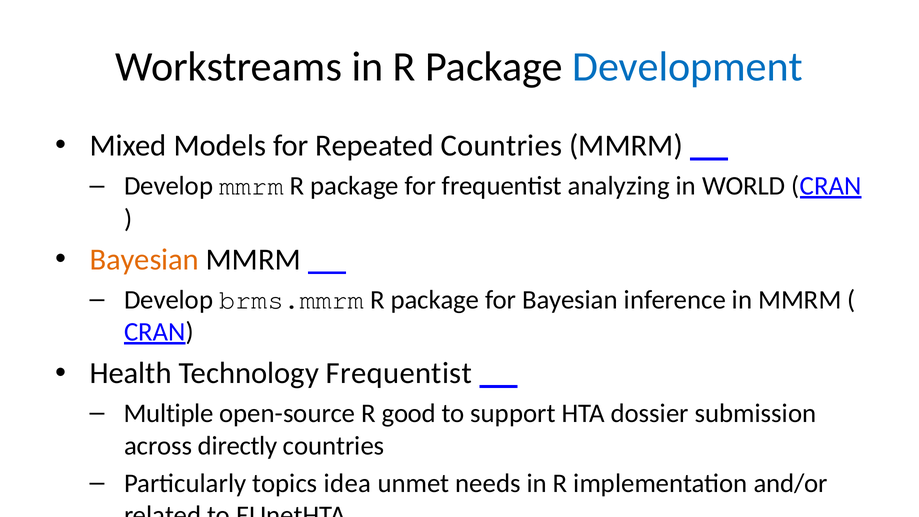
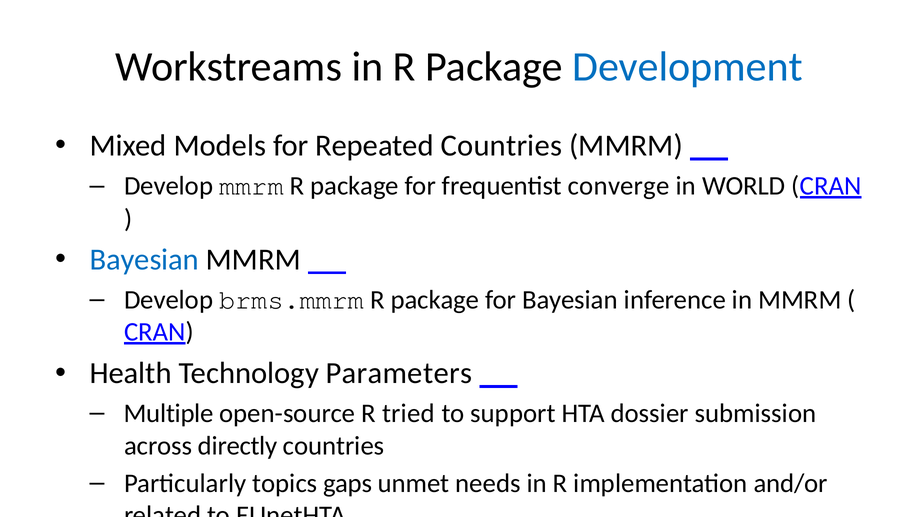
analyzing: analyzing -> converge
Bayesian at (144, 260) colour: orange -> blue
Technology Frequentist: Frequentist -> Parameters
good: good -> tried
idea: idea -> gaps
